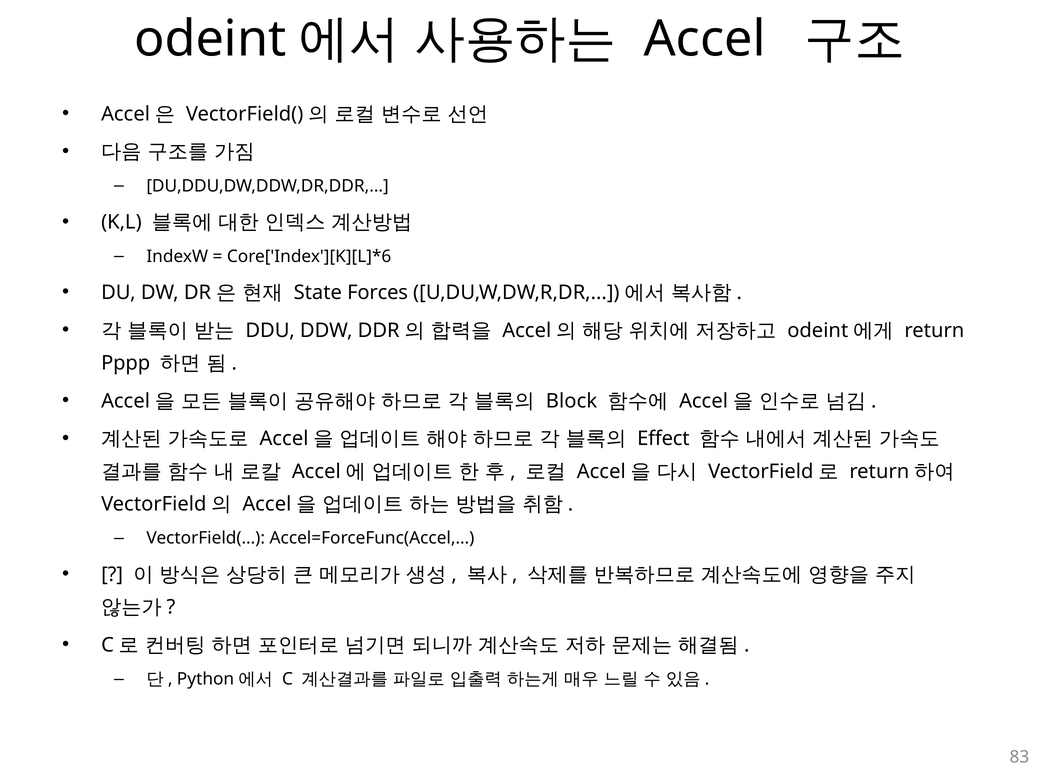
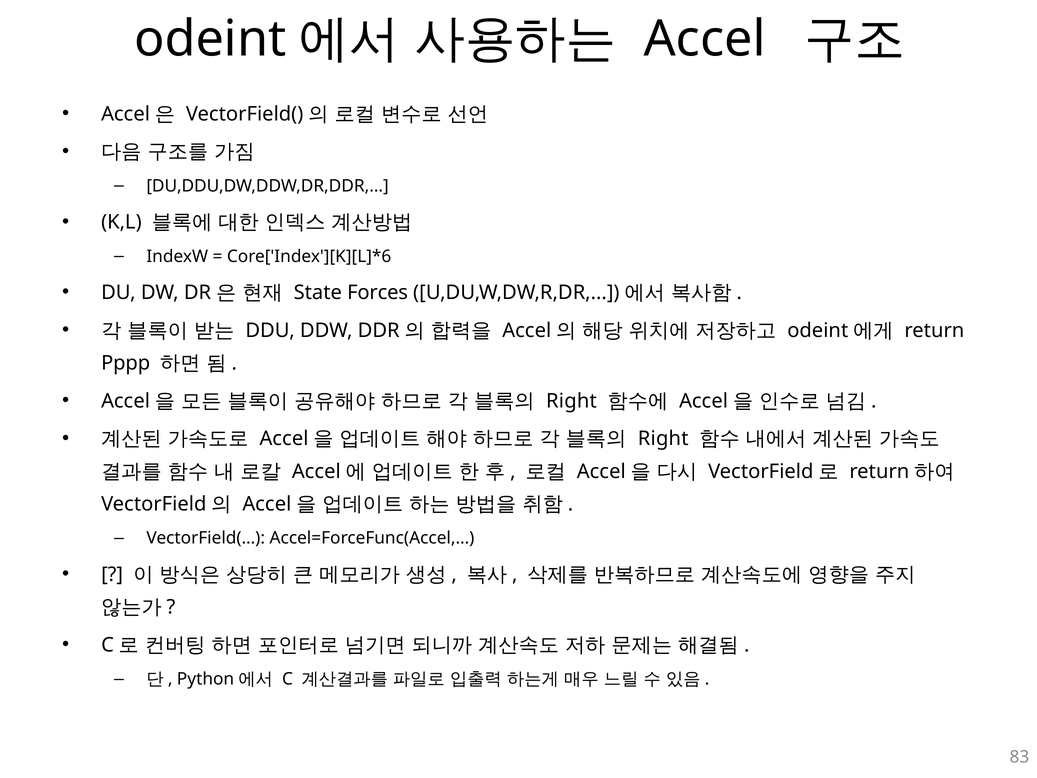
Block at (572, 401): Block -> Right
Effect at (663, 439): Effect -> Right
